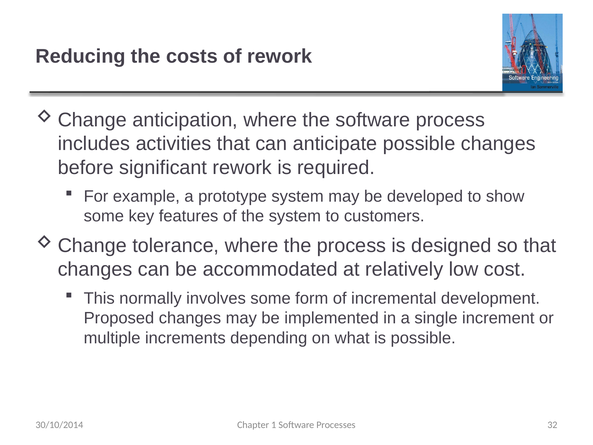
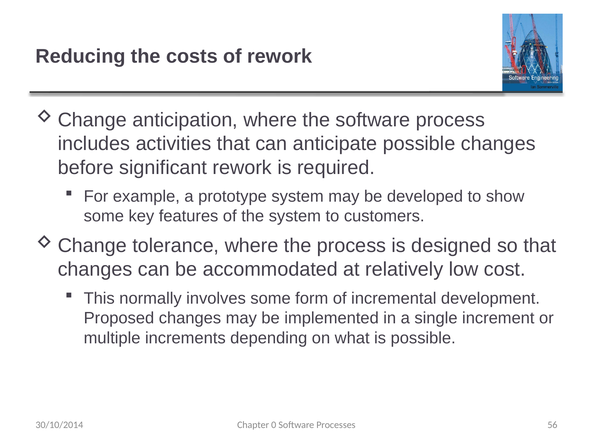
1: 1 -> 0
32: 32 -> 56
